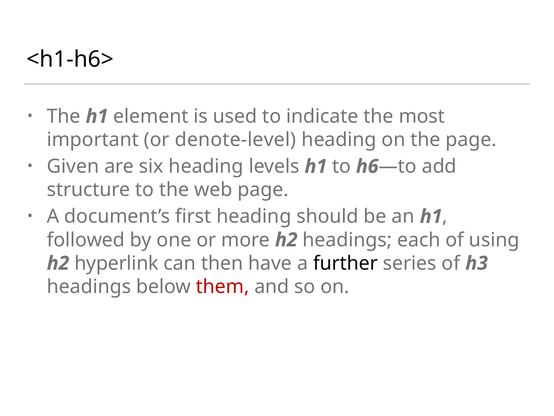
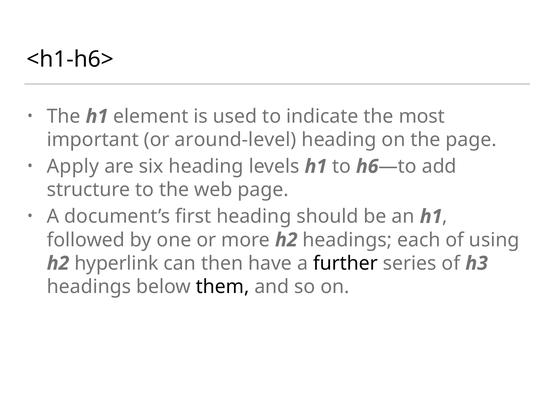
denote-level: denote-level -> around-level
Given: Given -> Apply
them colour: red -> black
